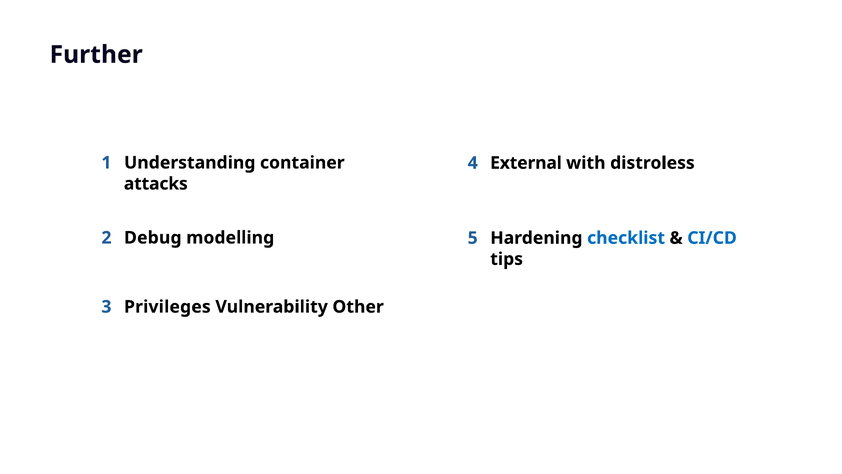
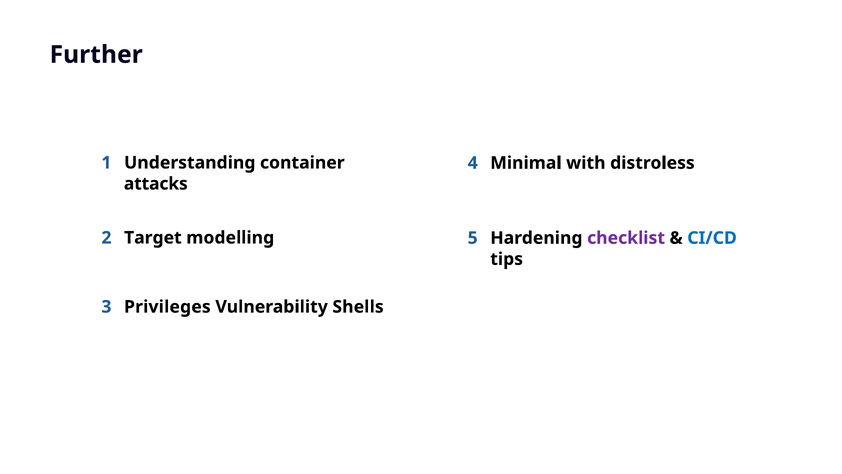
External: External -> Minimal
Debug: Debug -> Target
checklist colour: blue -> purple
Other: Other -> Shells
